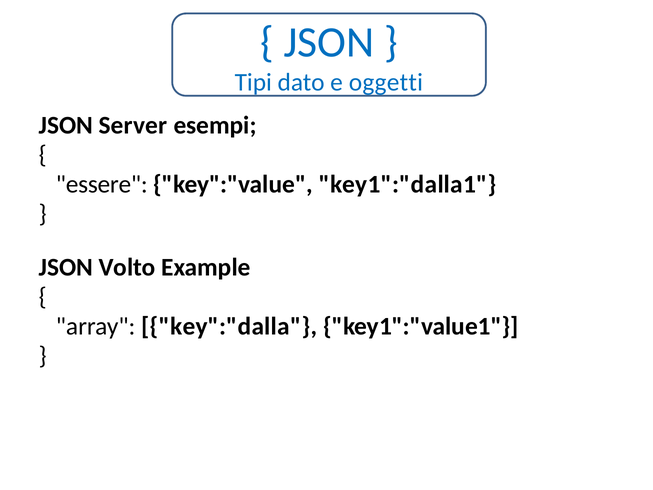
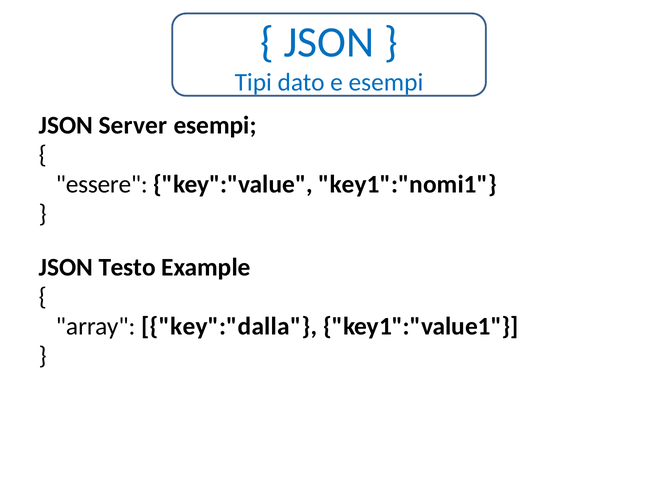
e oggetti: oggetti -> esempi
key1":"dalla1: key1":"dalla1 -> key1":"nomi1
Volto: Volto -> Testo
